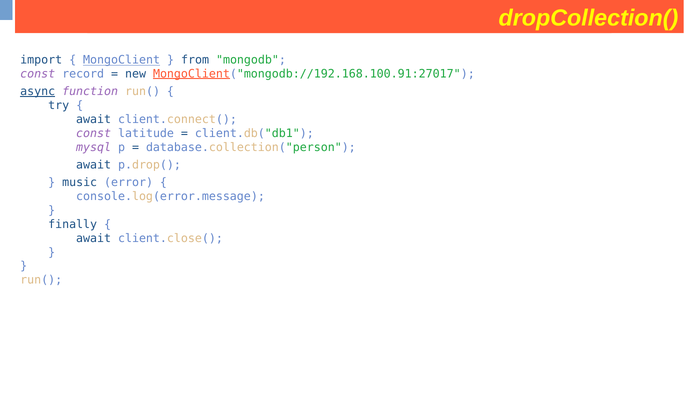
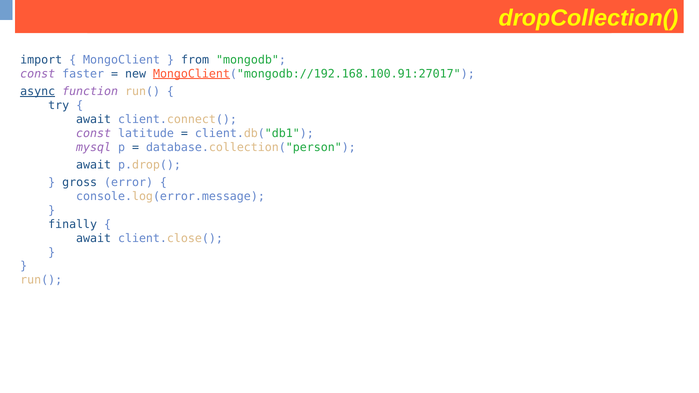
MongoClient underline: present -> none
record: record -> faster
music: music -> gross
